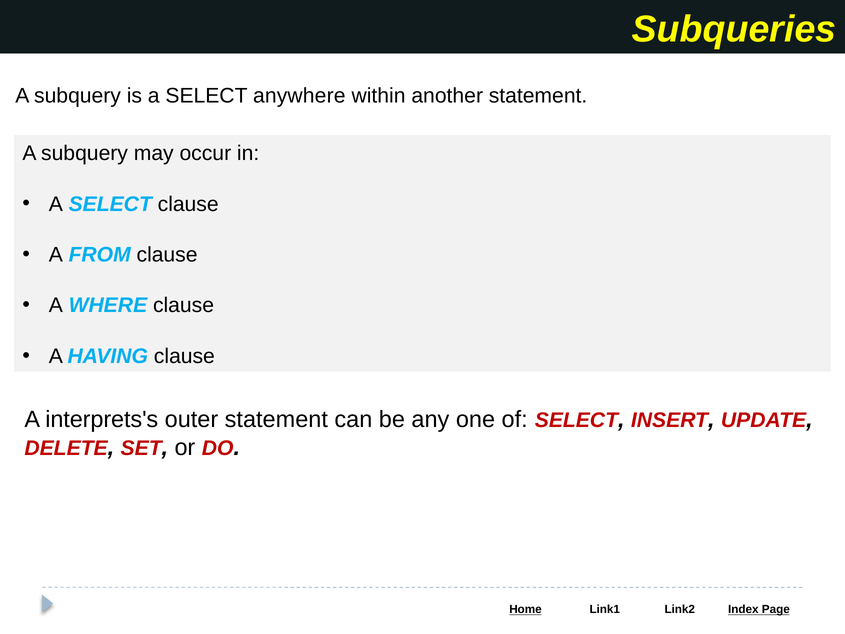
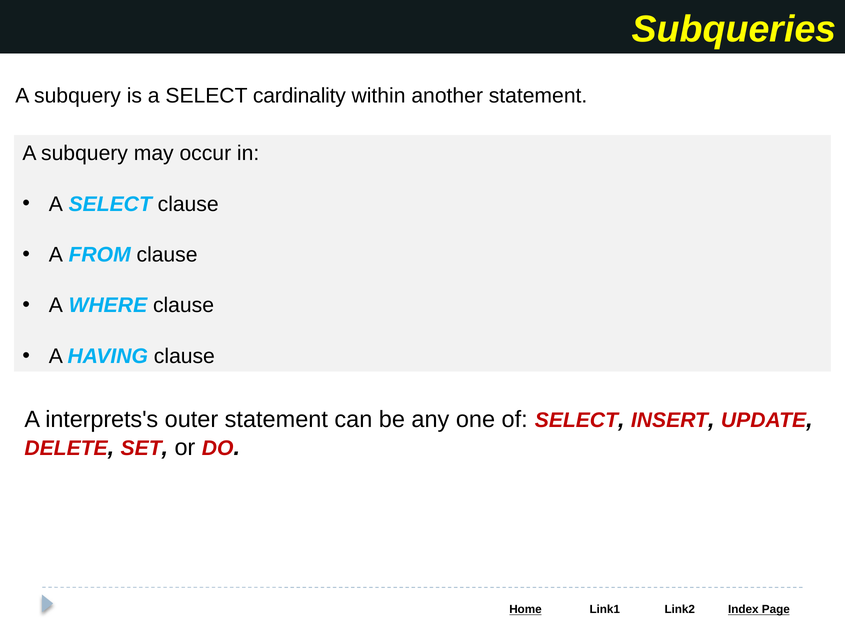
anywhere: anywhere -> cardinality
